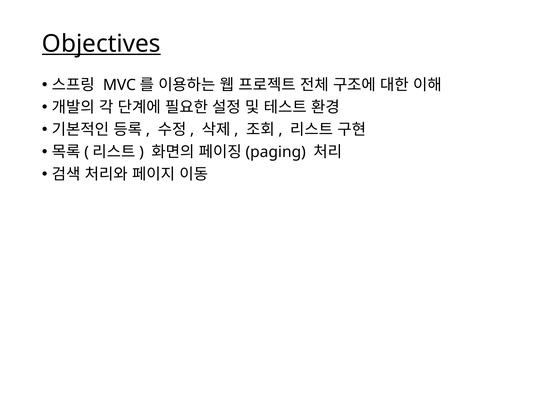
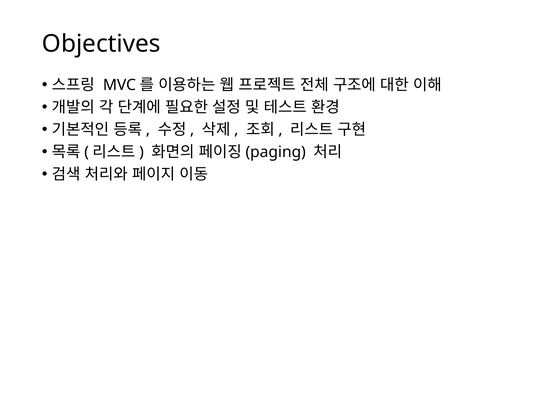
Objectives underline: present -> none
